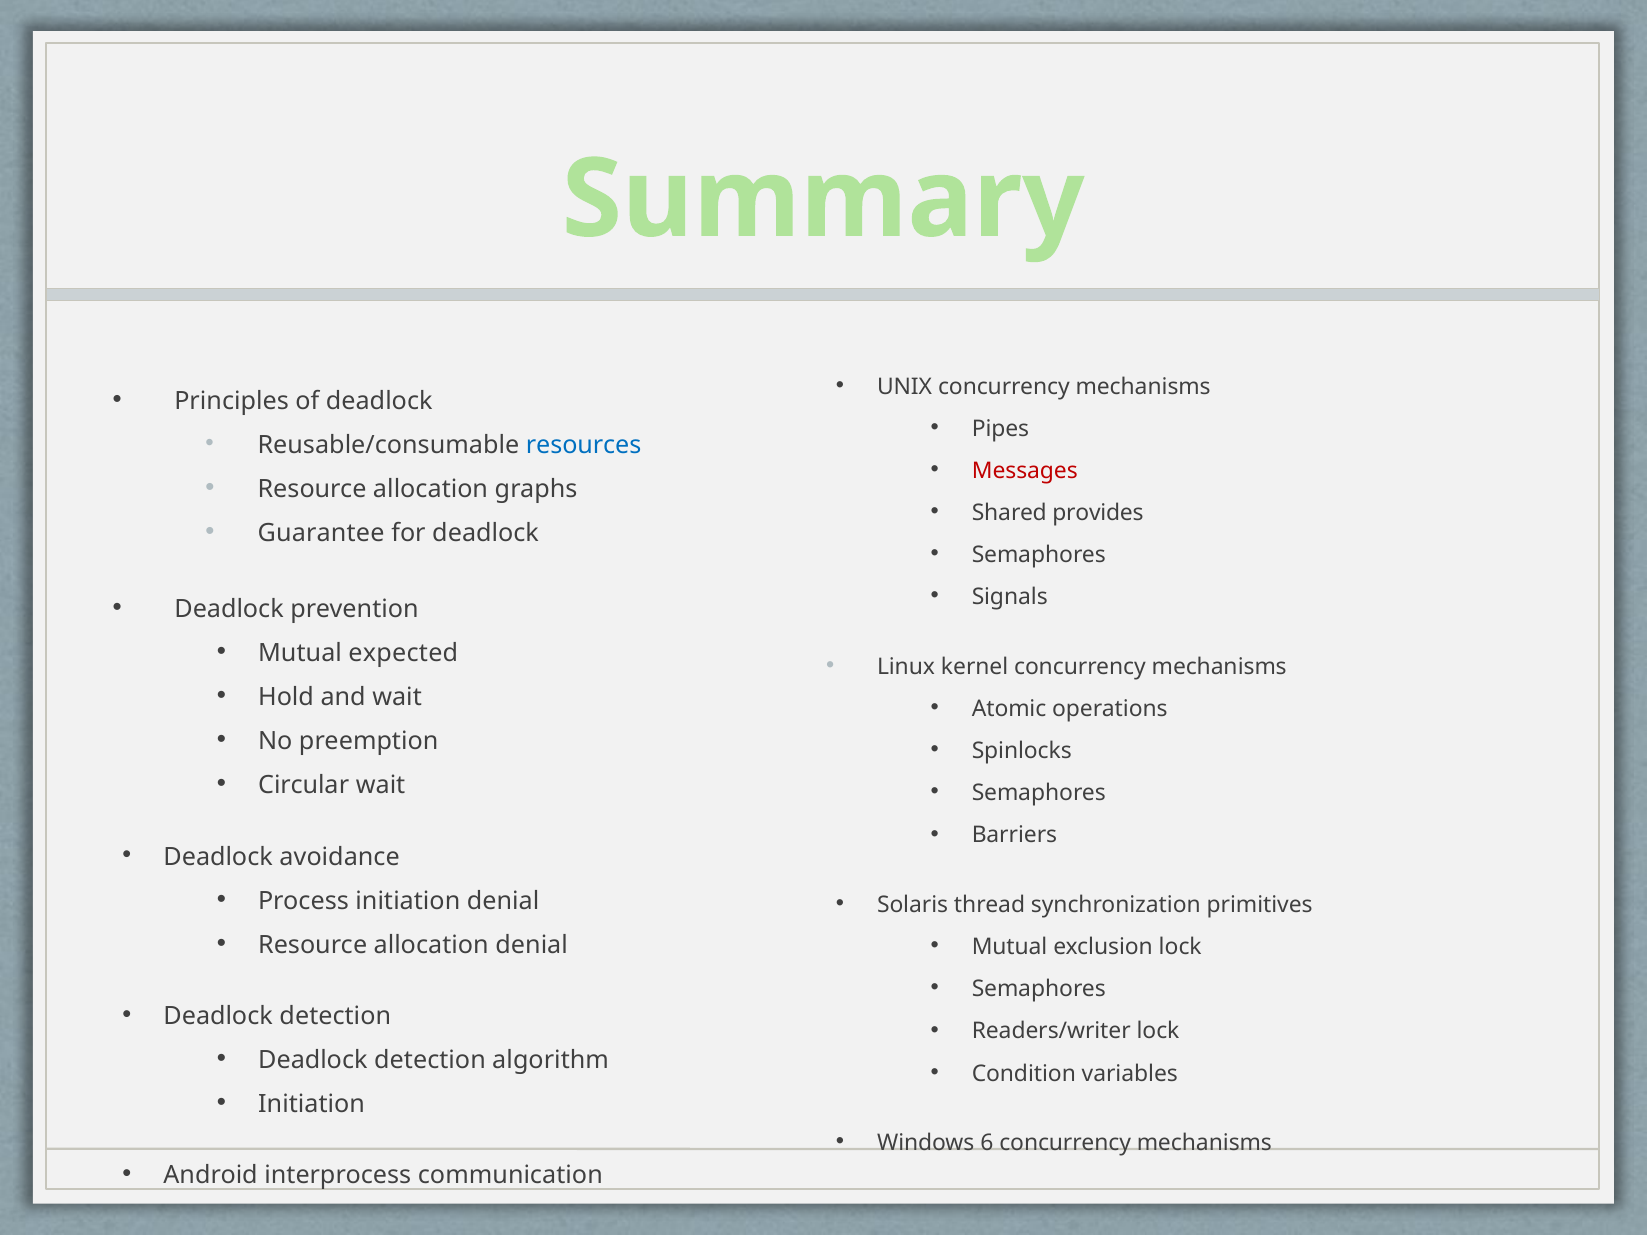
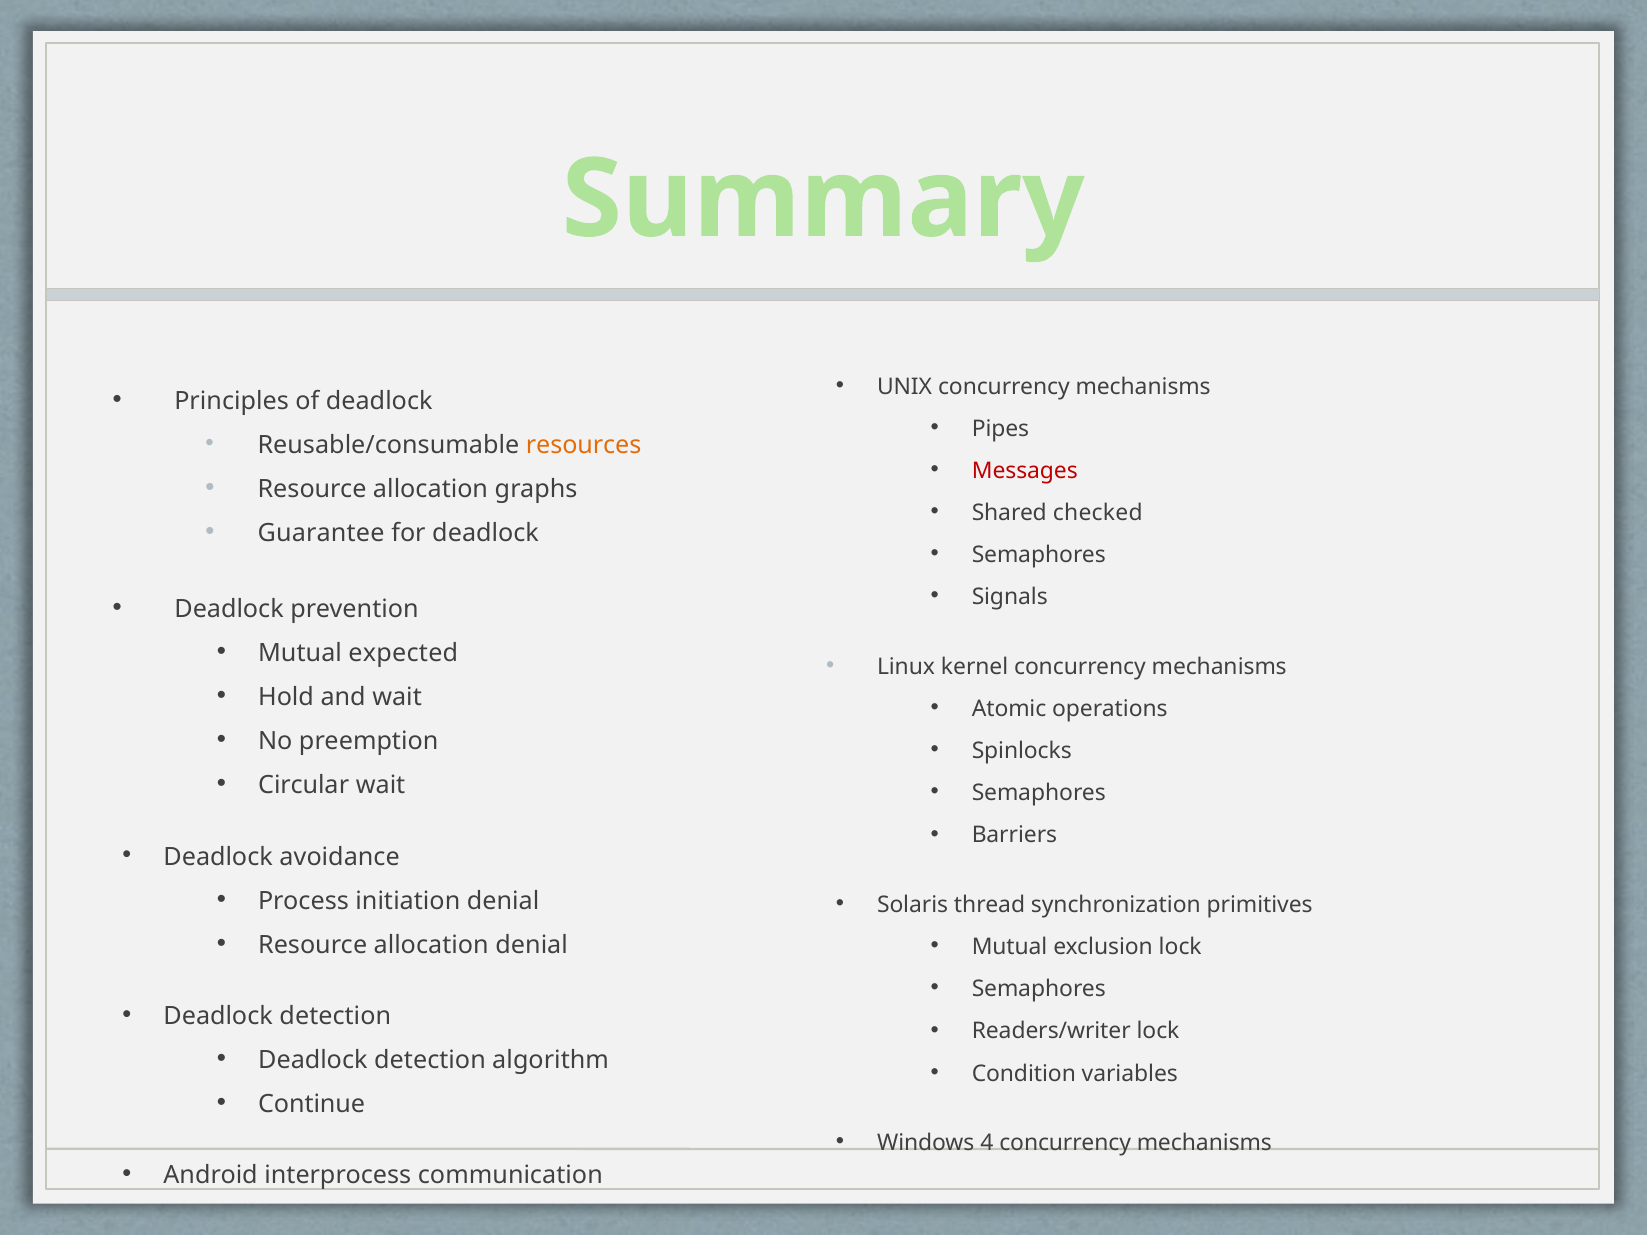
resources colour: blue -> orange
provides: provides -> checked
Initiation at (312, 1104): Initiation -> Continue
6: 6 -> 4
